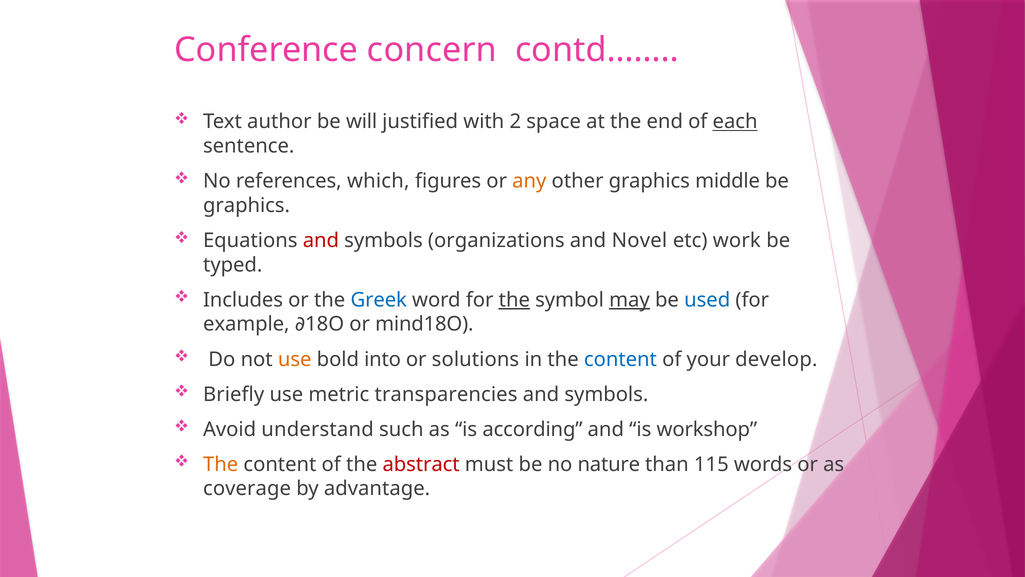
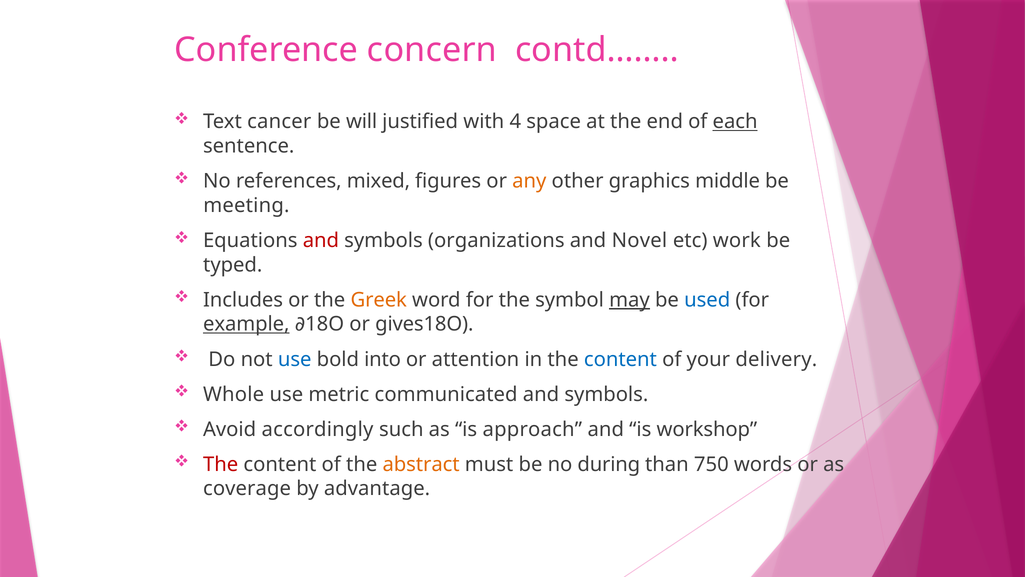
author: author -> cancer
2: 2 -> 4
which: which -> mixed
graphics at (247, 205): graphics -> meeting
Greek colour: blue -> orange
the at (514, 300) underline: present -> none
example underline: none -> present
mind18O: mind18O -> gives18O
use at (295, 359) colour: orange -> blue
solutions: solutions -> attention
develop: develop -> delivery
Briefly: Briefly -> Whole
transparencies: transparencies -> communicated
understand: understand -> accordingly
according: according -> approach
The at (221, 464) colour: orange -> red
abstract colour: red -> orange
nature: nature -> during
115: 115 -> 750
